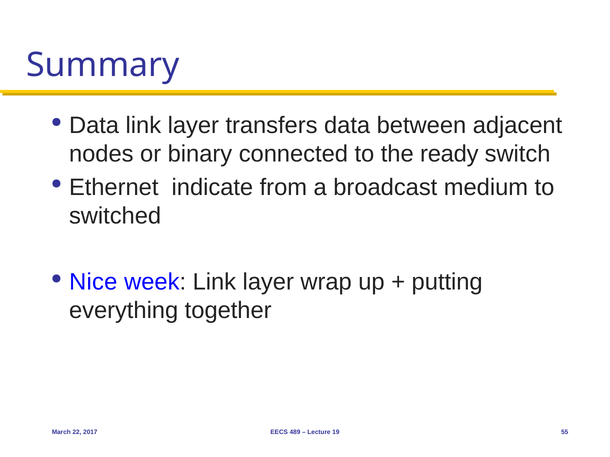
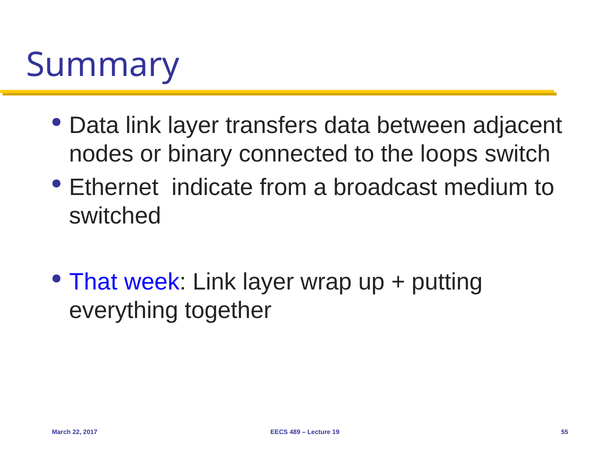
ready: ready -> loops
Nice: Nice -> That
